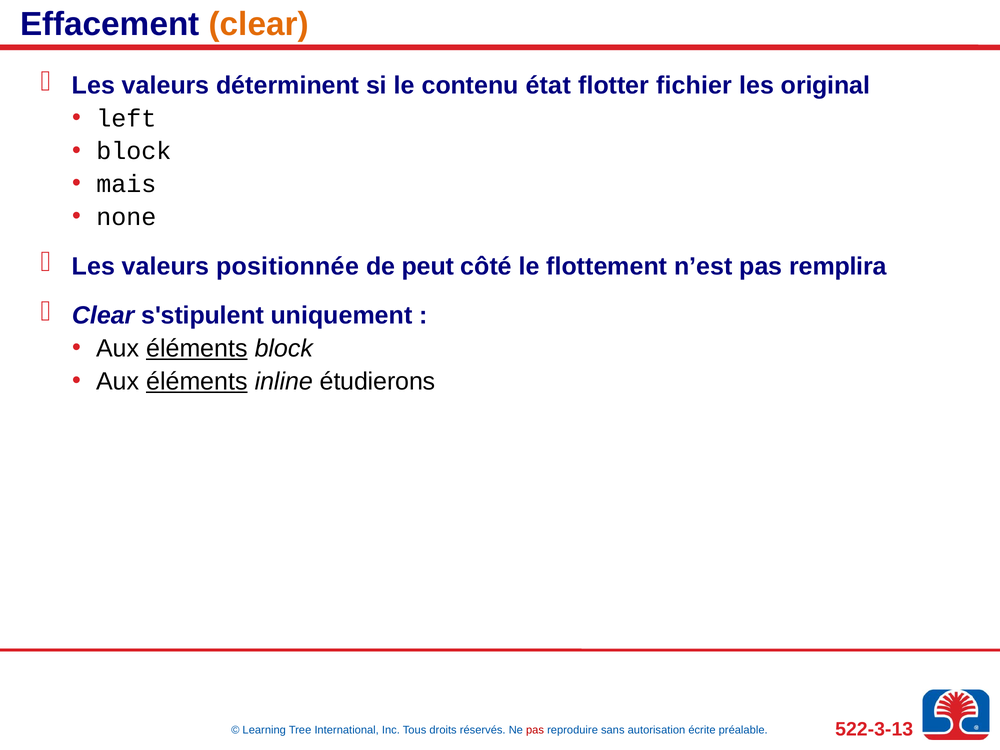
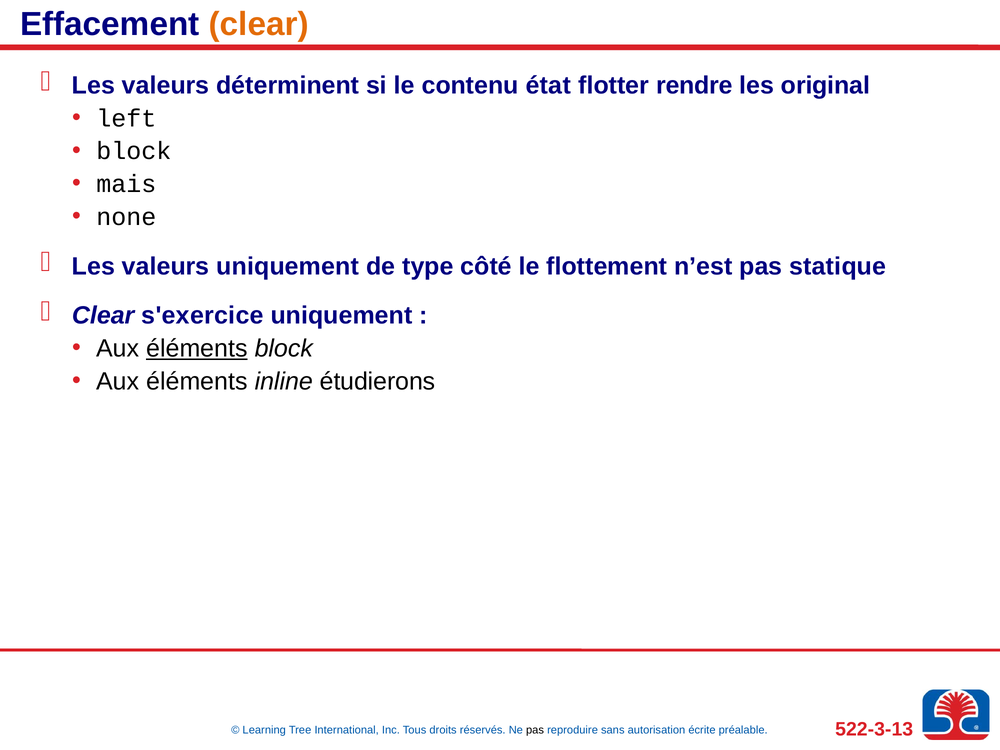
fichier: fichier -> rendre
valeurs positionnée: positionnée -> uniquement
peut: peut -> type
remplira: remplira -> statique
s'stipulent: s'stipulent -> s'exercice
éléments at (197, 381) underline: present -> none
pas at (535, 730) colour: red -> black
